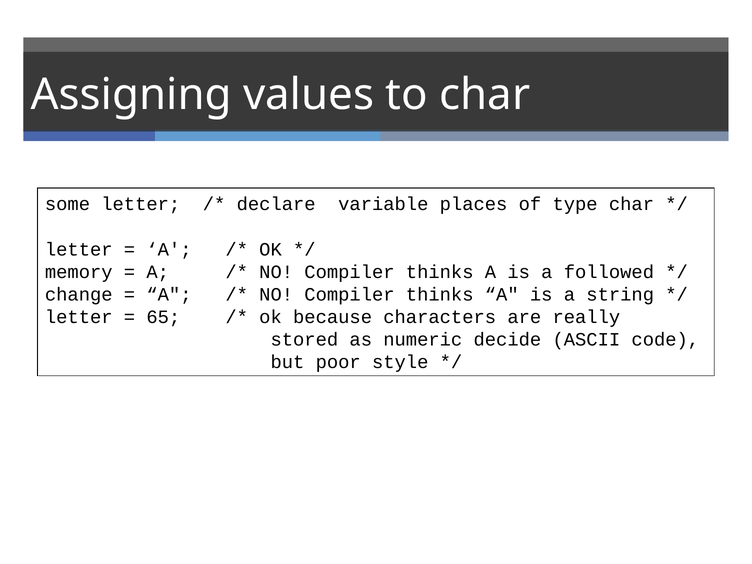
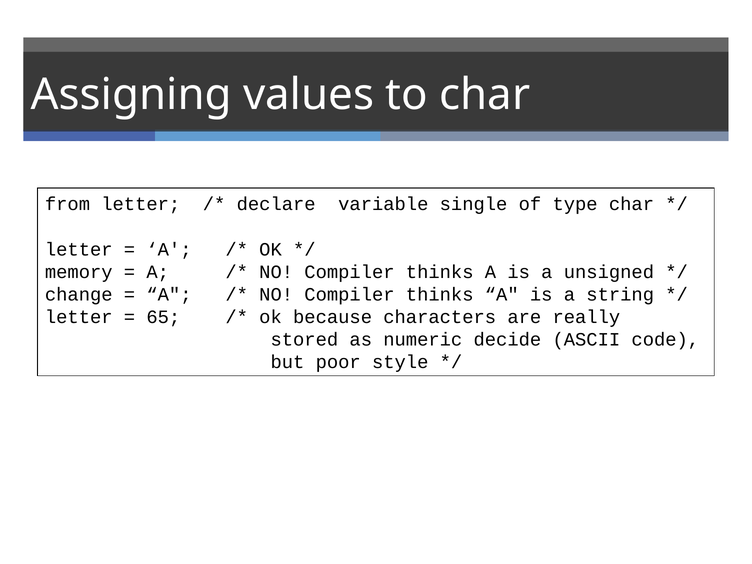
some: some -> from
places: places -> single
followed: followed -> unsigned
